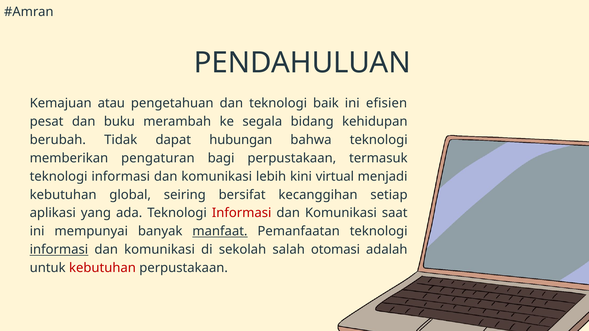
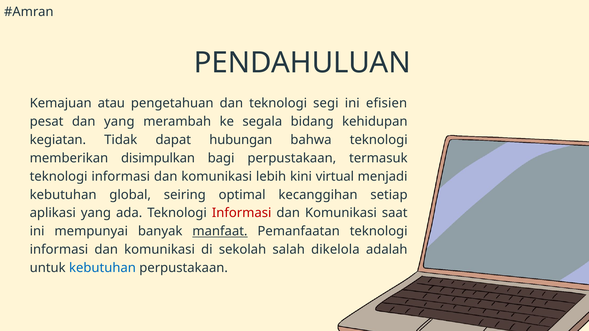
baik: baik -> segi
dan buku: buku -> yang
berubah: berubah -> kegiatan
pengaturan: pengaturan -> disimpulkan
bersifat: bersifat -> optimal
informasi at (59, 250) underline: present -> none
otomasi: otomasi -> dikelola
kebutuhan at (102, 268) colour: red -> blue
